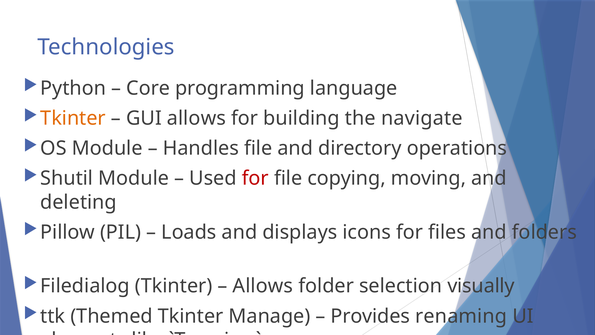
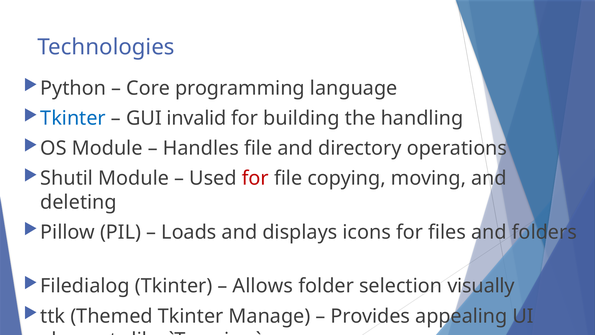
Tkinter at (73, 118) colour: orange -> blue
GUI allows: allows -> invalid
navigate: navigate -> handling
renaming: renaming -> appealing
